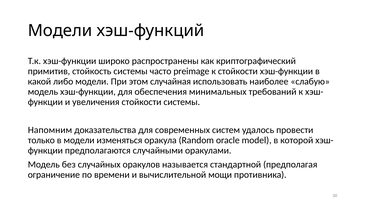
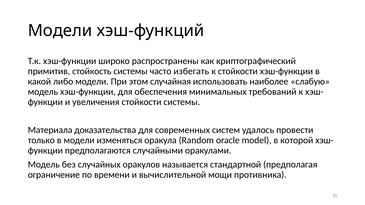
preimage: preimage -> избегать
Напомним: Напомним -> Материала
